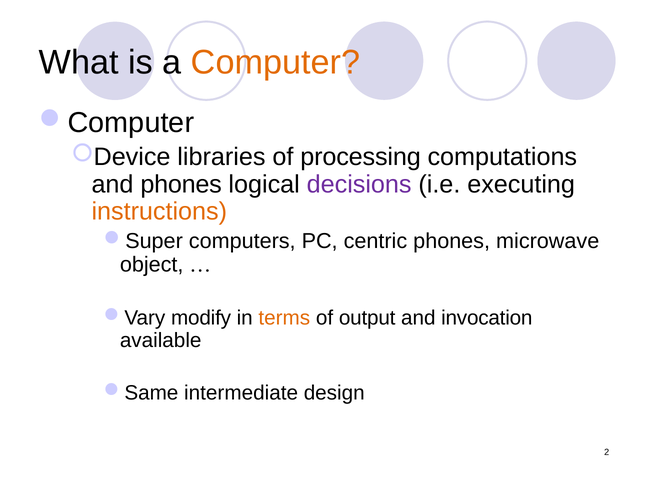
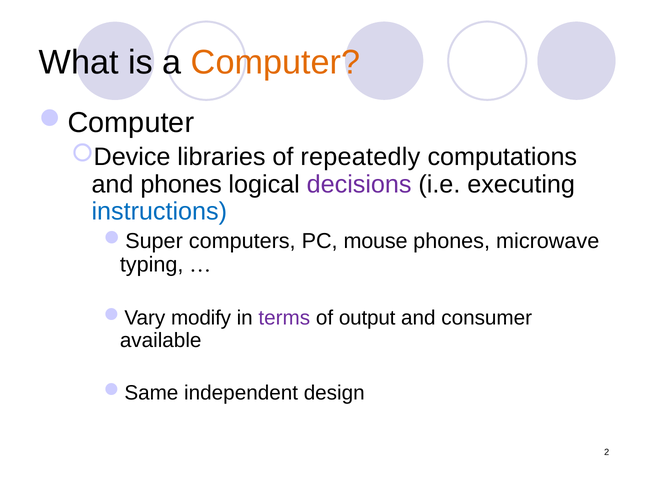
processing: processing -> repeatedly
instructions colour: orange -> blue
centric: centric -> mouse
object: object -> typing
terms colour: orange -> purple
invocation: invocation -> consumer
intermediate: intermediate -> independent
